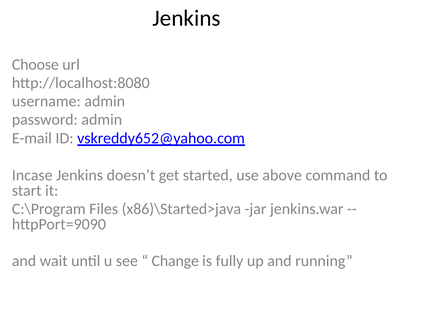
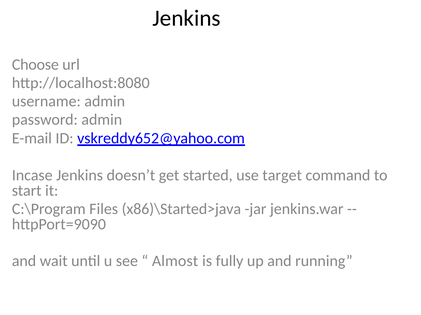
above: above -> target
Change: Change -> Almost
